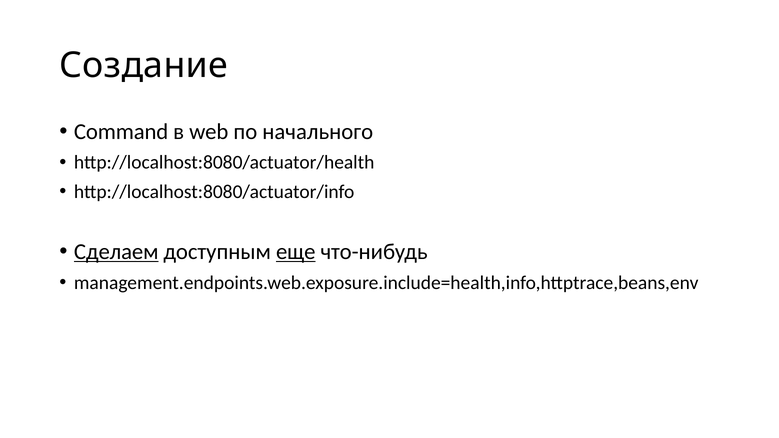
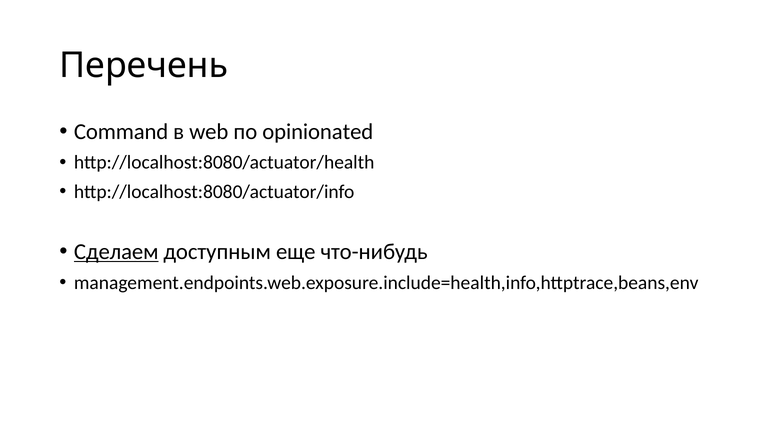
Создание: Создание -> Перечень
начального: начального -> opinionated
еще underline: present -> none
